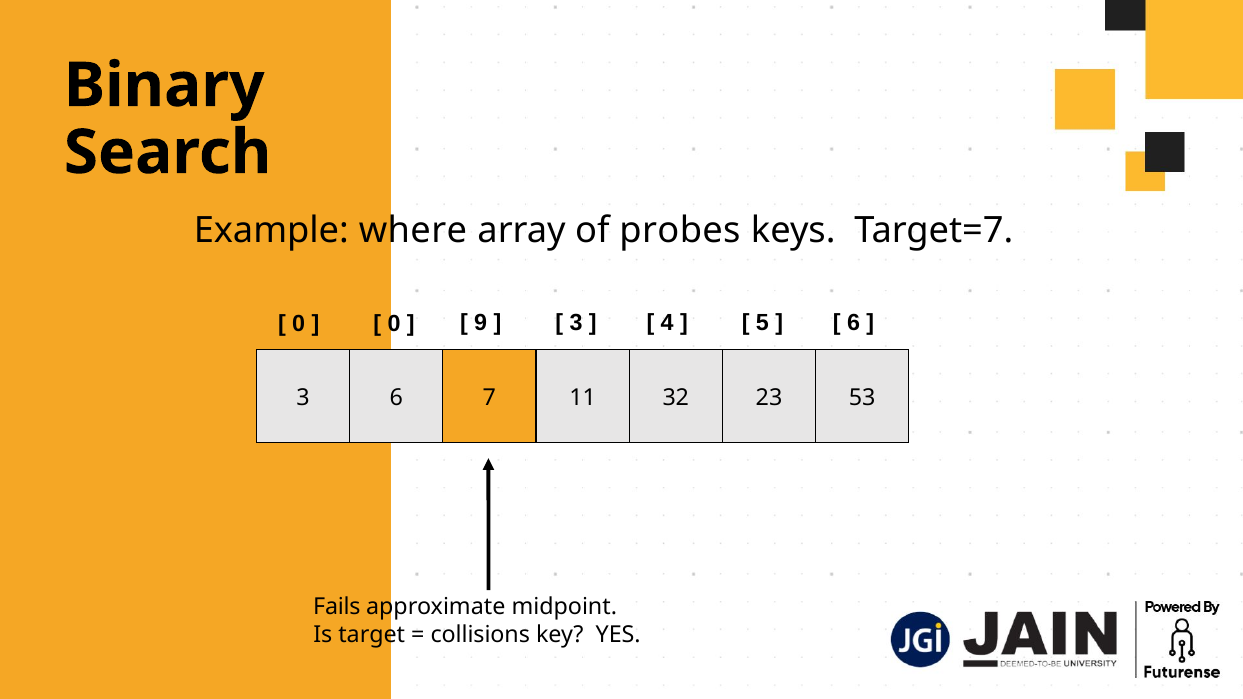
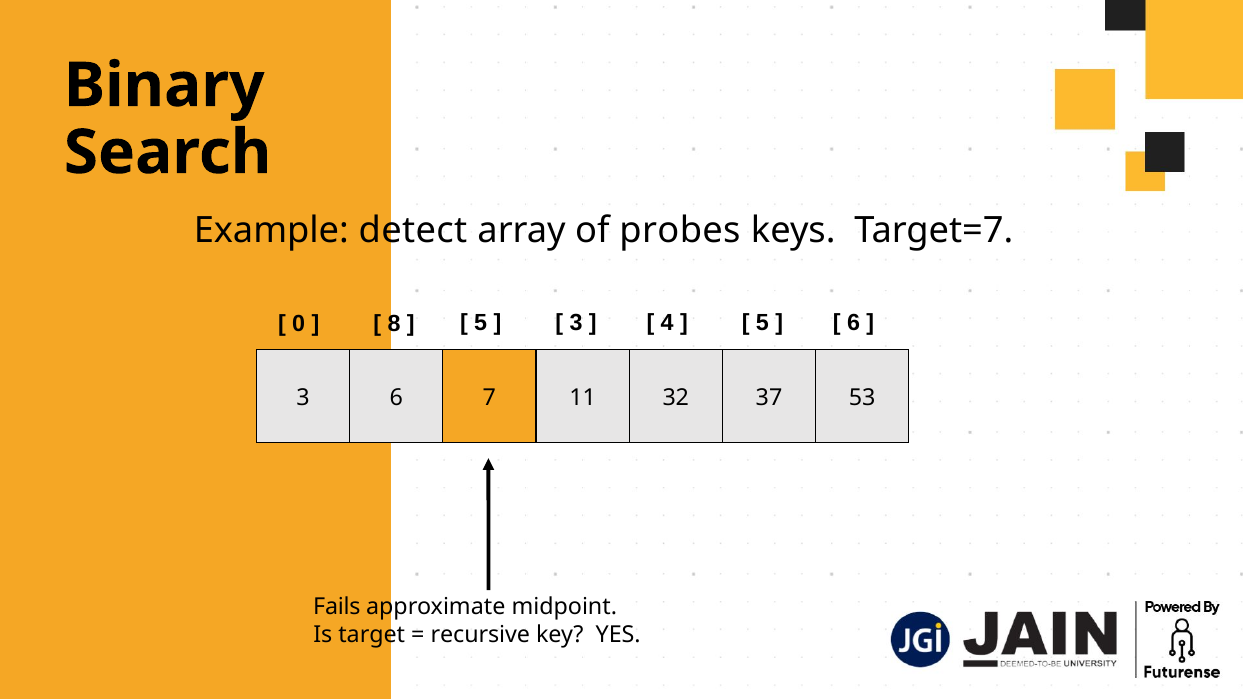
where: where -> detect
9 at (481, 323): 9 -> 5
0 at (394, 324): 0 -> 8
23: 23 -> 37
collisions: collisions -> recursive
